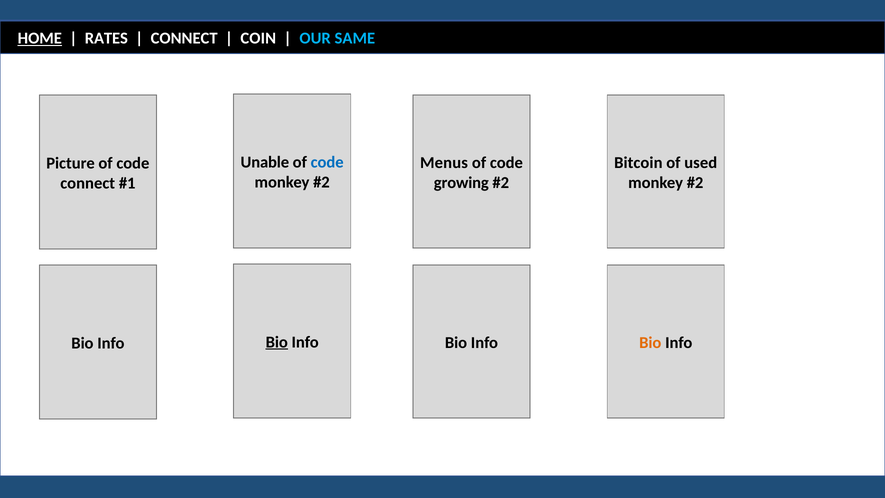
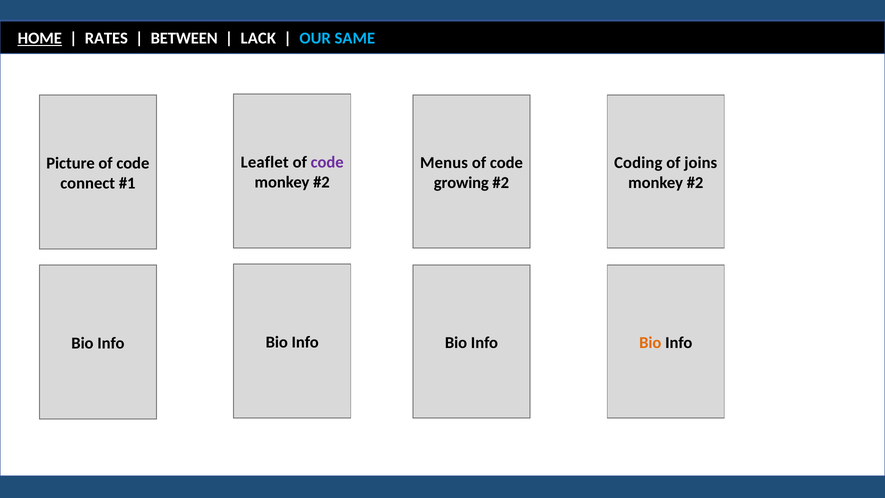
CONNECT at (184, 38): CONNECT -> BETWEEN
COIN: COIN -> LACK
Unable: Unable -> Leaflet
code at (327, 162) colour: blue -> purple
Bitcoin: Bitcoin -> Coding
used: used -> joins
Bio at (277, 342) underline: present -> none
